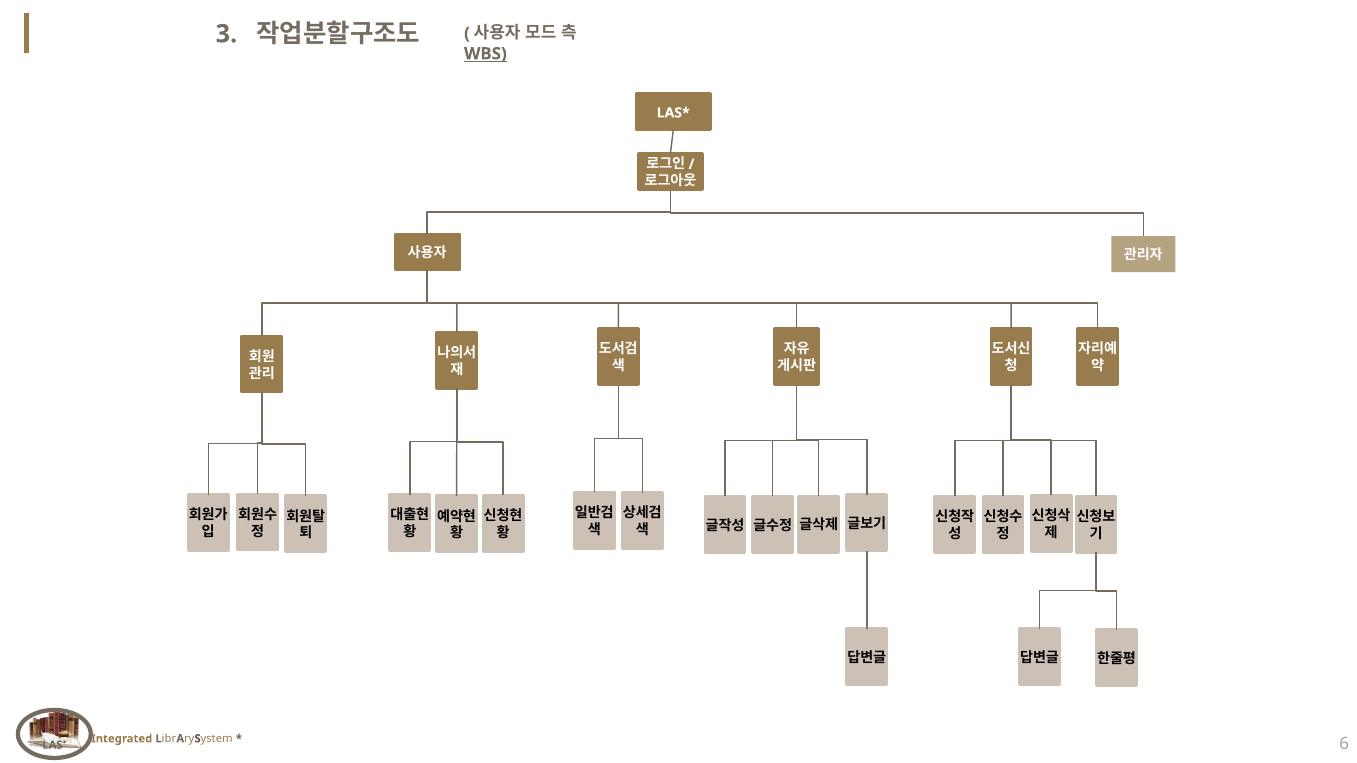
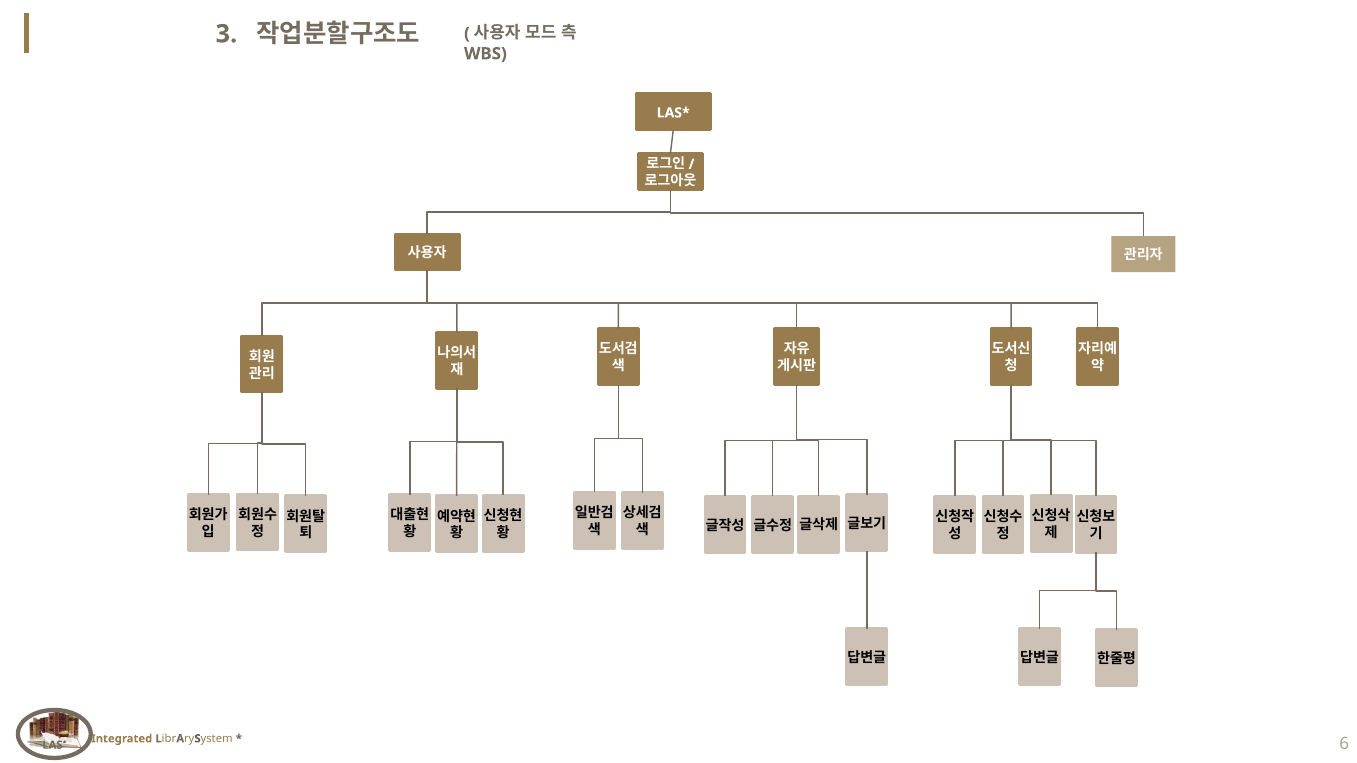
WBS underline: present -> none
